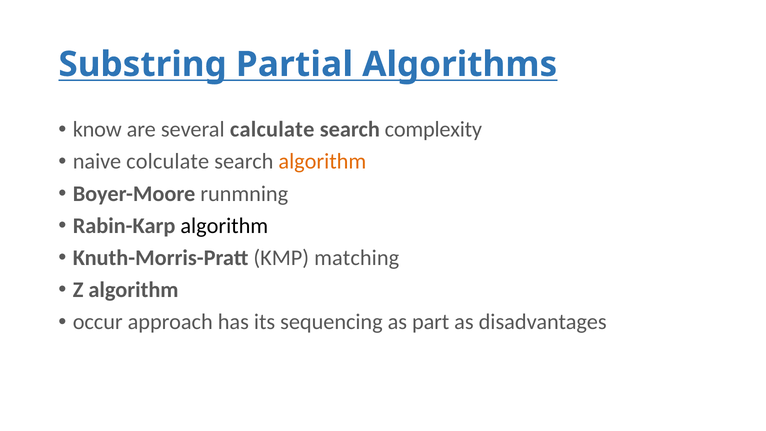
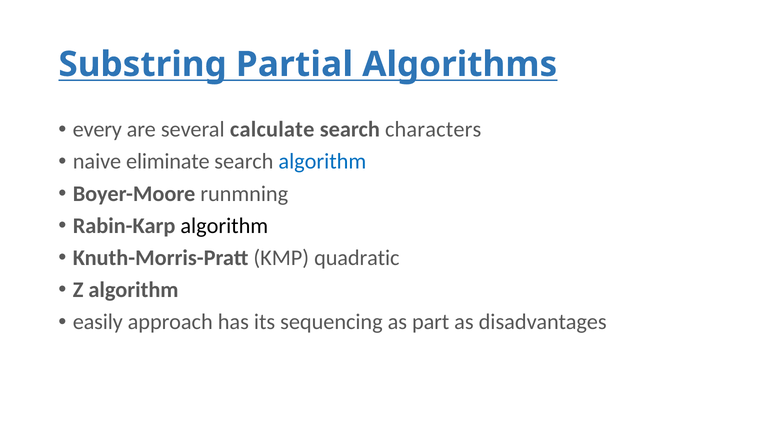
know: know -> every
complexity: complexity -> characters
colculate: colculate -> eliminate
algorithm at (322, 162) colour: orange -> blue
matching: matching -> quadratic
occur: occur -> easily
